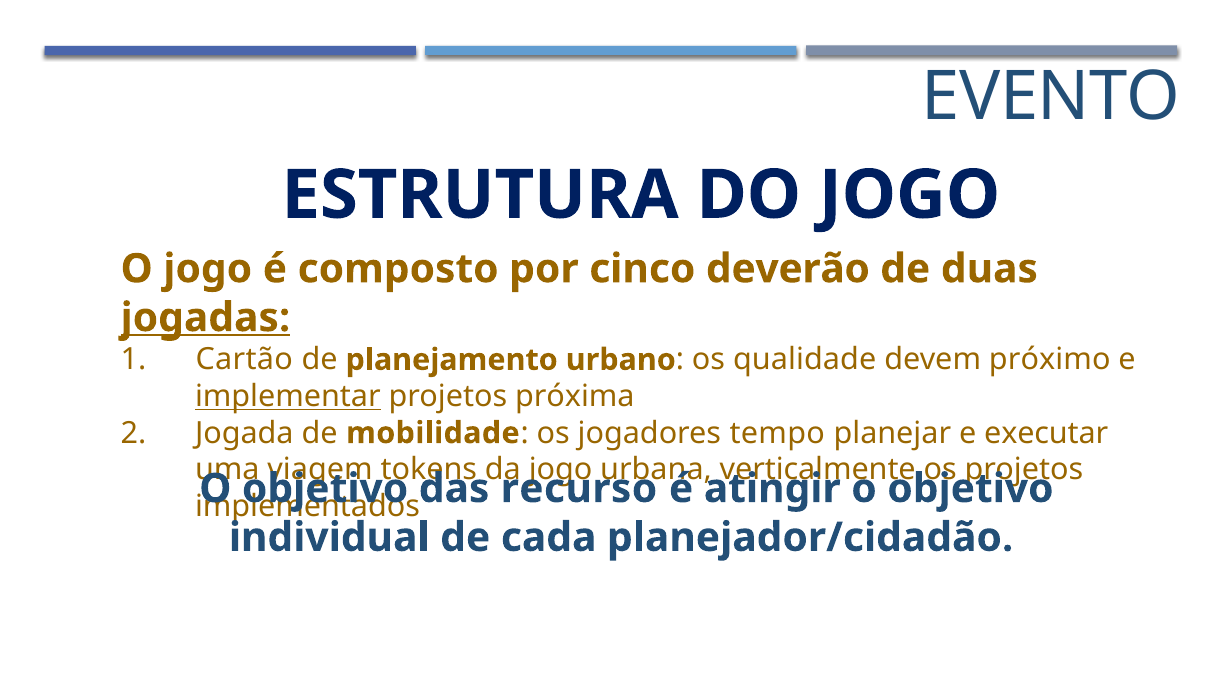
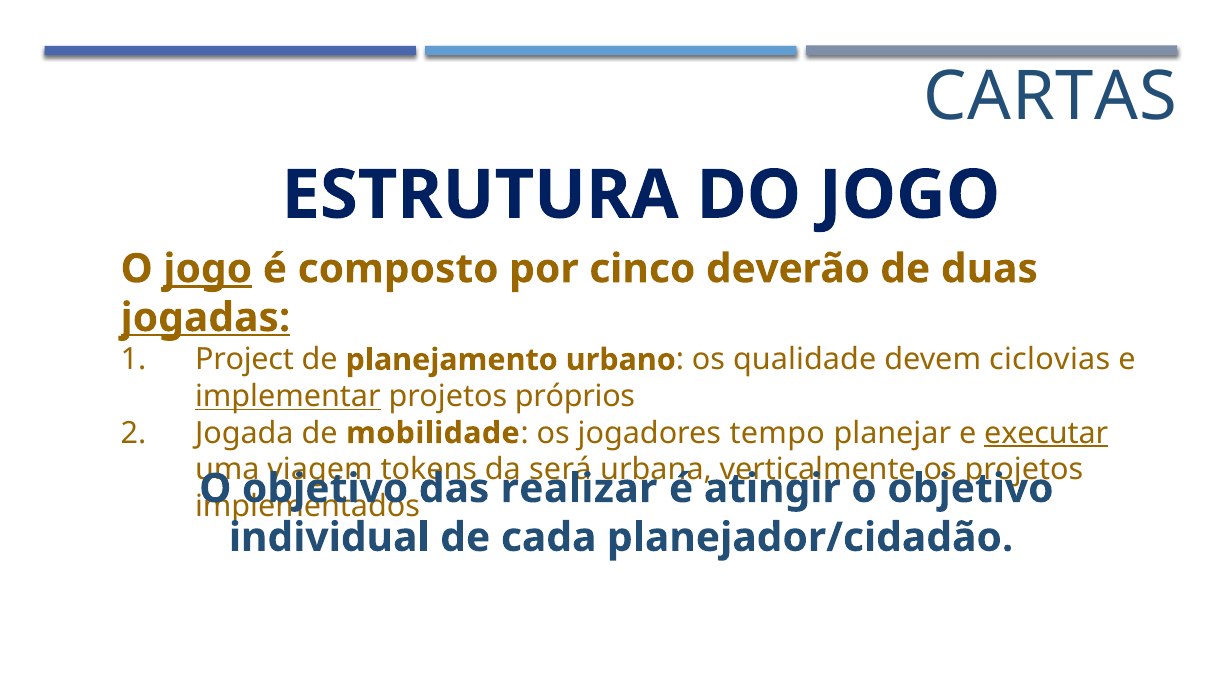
EVENTO: EVENTO -> CARTAS
jogo at (208, 269) underline: none -> present
Cartão: Cartão -> Project
próximo: próximo -> ciclovias
próxima: próxima -> próprios
executar underline: none -> present
da jogo: jogo -> será
recurso: recurso -> realizar
